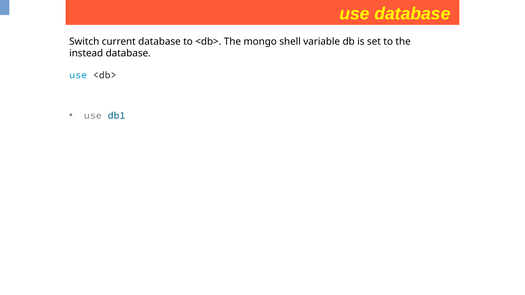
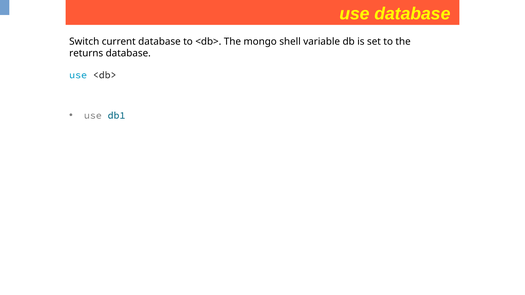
instead: instead -> returns
